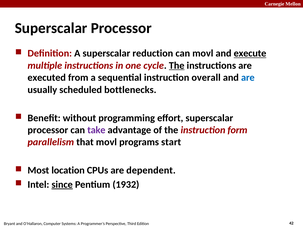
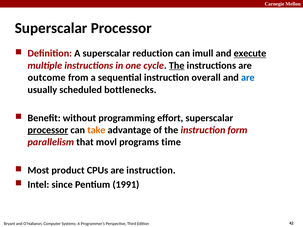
can movl: movl -> imull
executed: executed -> outcome
processor at (48, 130) underline: none -> present
take colour: purple -> orange
start: start -> time
location: location -> product
are dependent: dependent -> instruction
since underline: present -> none
1932: 1932 -> 1991
